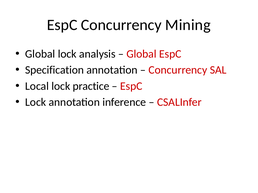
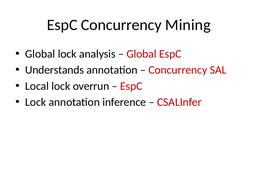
Specification: Specification -> Understands
practice: practice -> overrun
